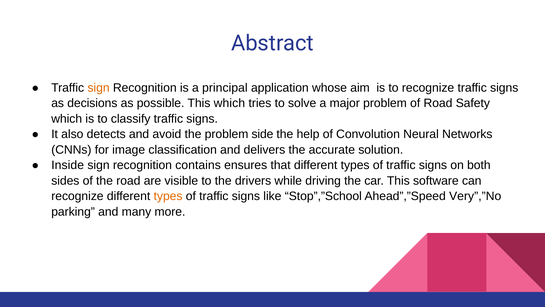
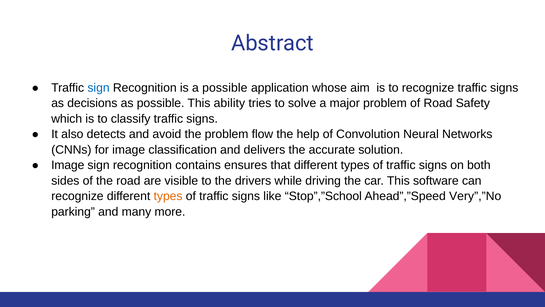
sign at (99, 88) colour: orange -> blue
a principal: principal -> possible
This which: which -> ability
side: side -> flow
Inside at (68, 165): Inside -> Image
